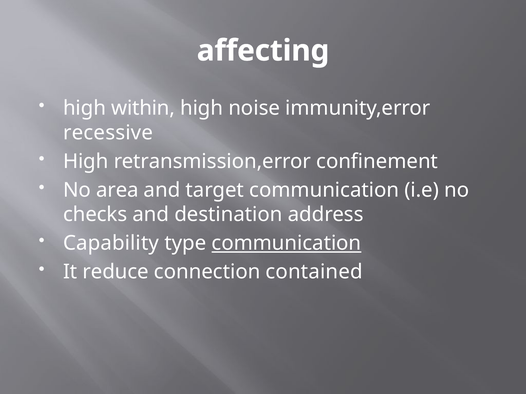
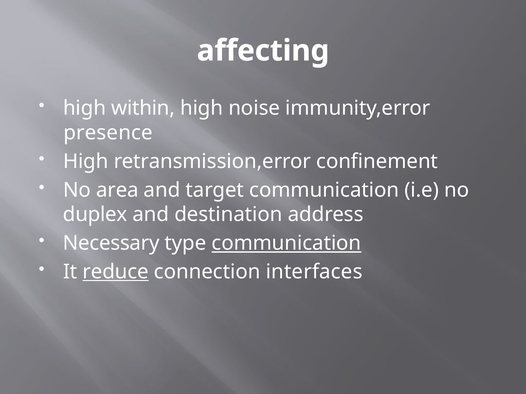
recessive: recessive -> presence
checks: checks -> duplex
Capability: Capability -> Necessary
reduce underline: none -> present
contained: contained -> interfaces
